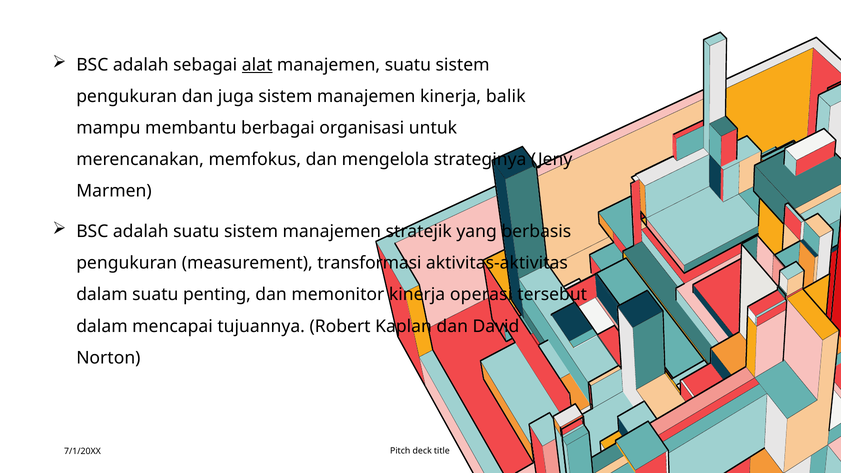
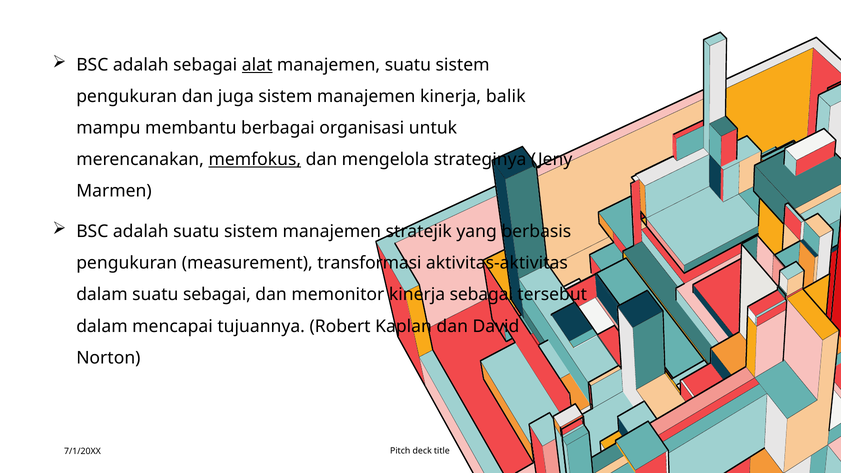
memfokus underline: none -> present
suatu penting: penting -> sebagai
kinerja operasi: operasi -> sebagai
